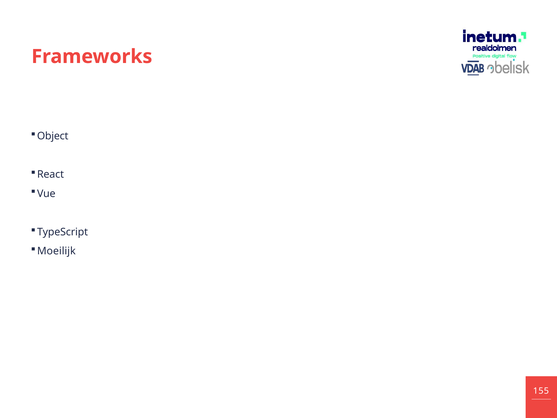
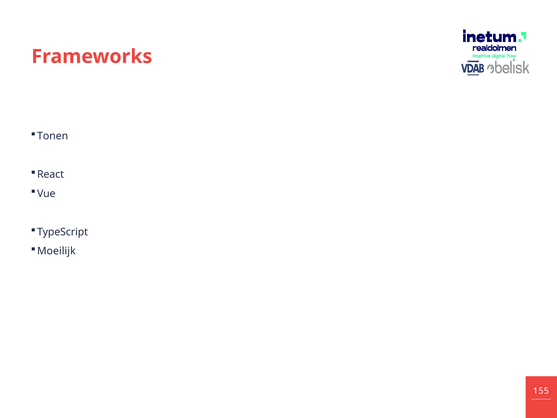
Object: Object -> Tonen
